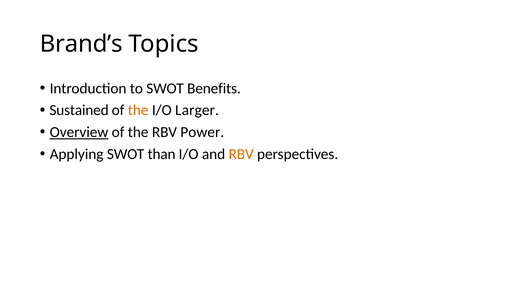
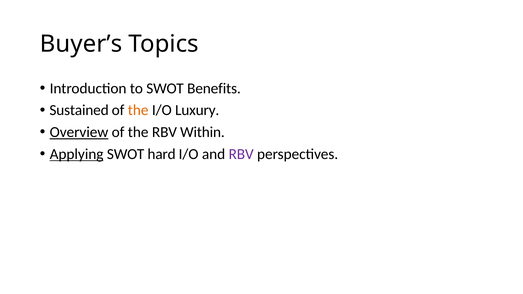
Brand’s: Brand’s -> Buyer’s
Larger: Larger -> Luxury
Power: Power -> Within
Applying underline: none -> present
than: than -> hard
RBV at (241, 154) colour: orange -> purple
